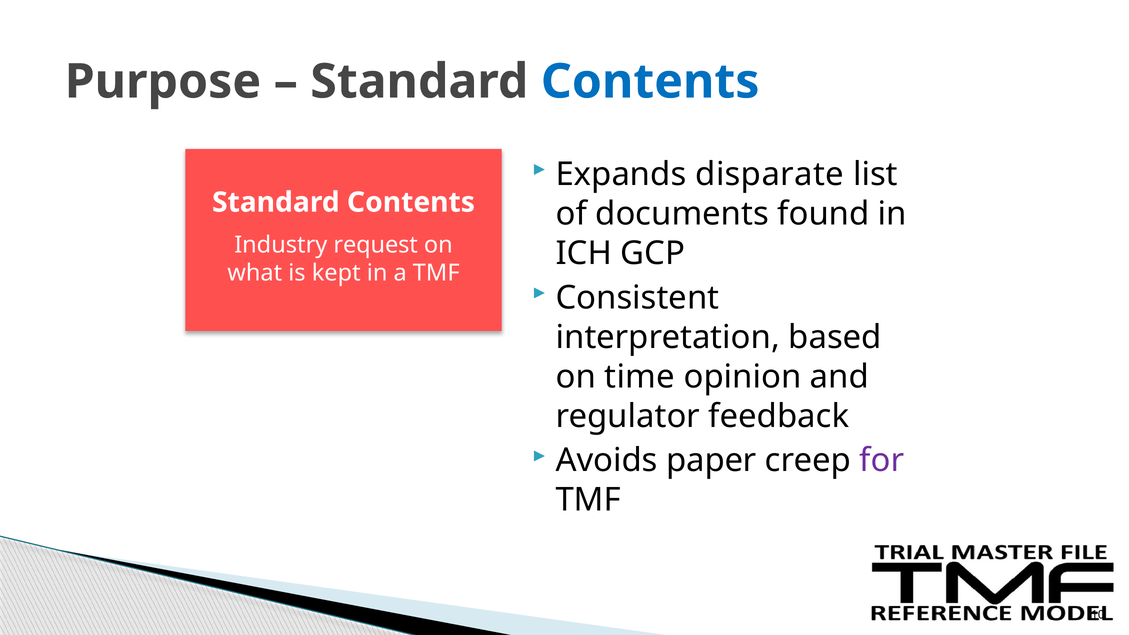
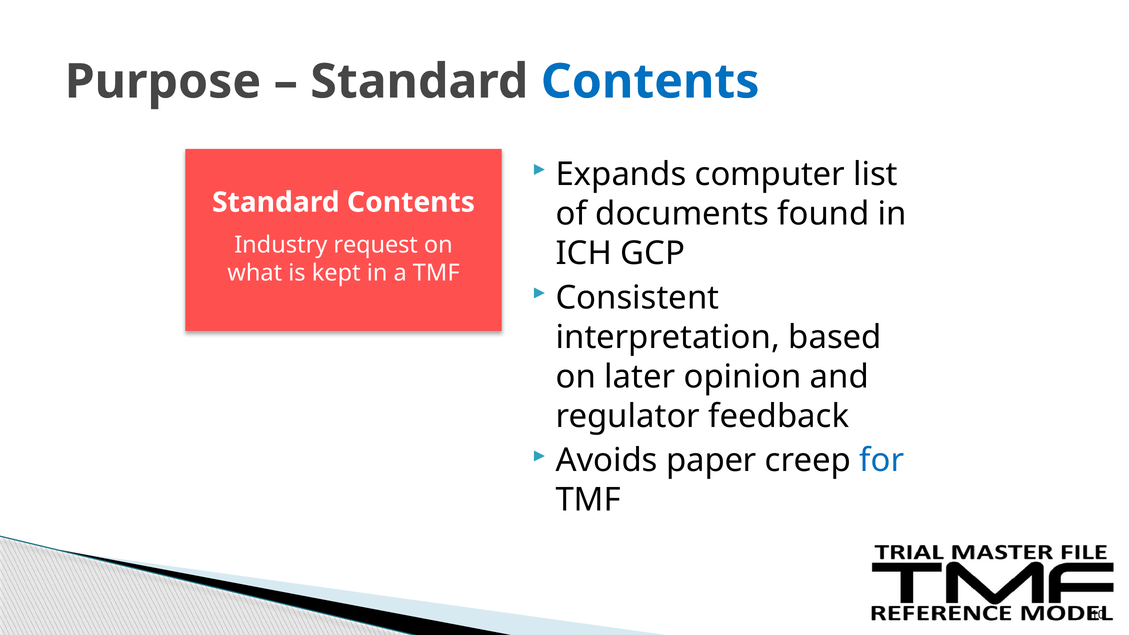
disparate: disparate -> computer
time: time -> later
for colour: purple -> blue
